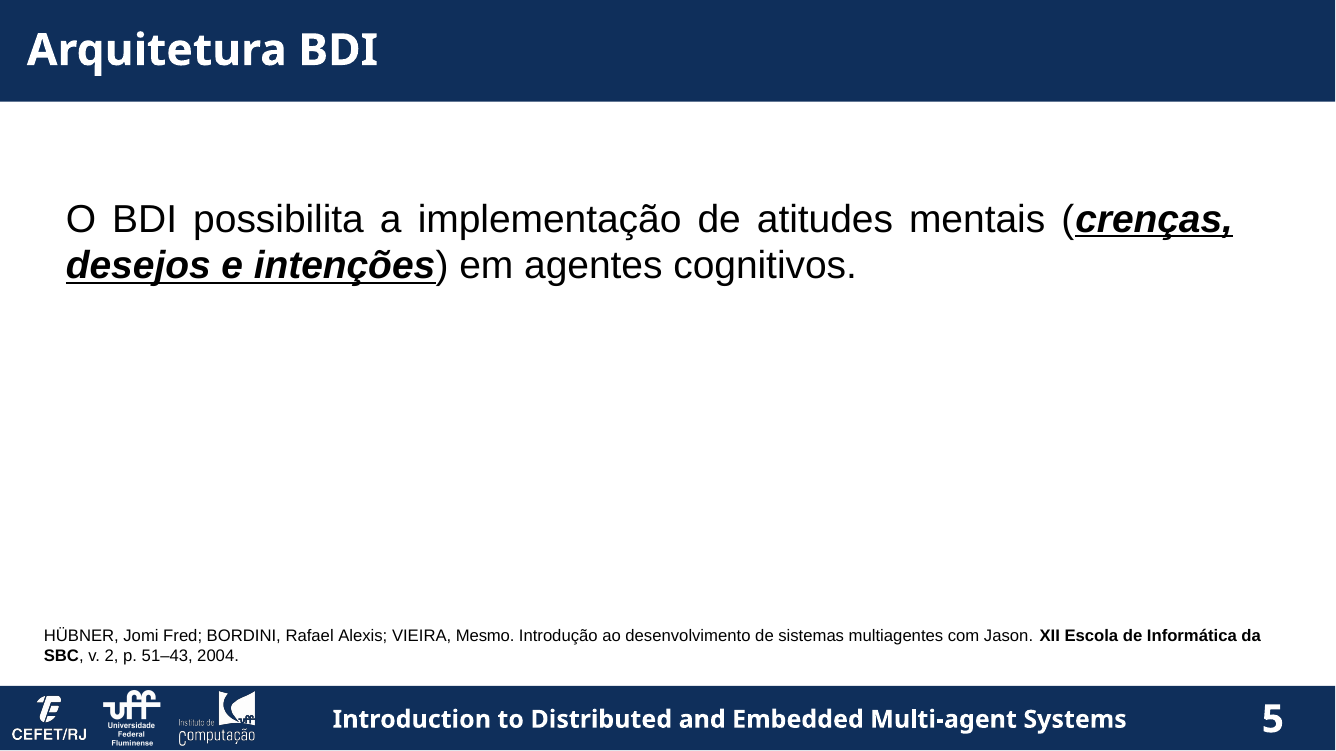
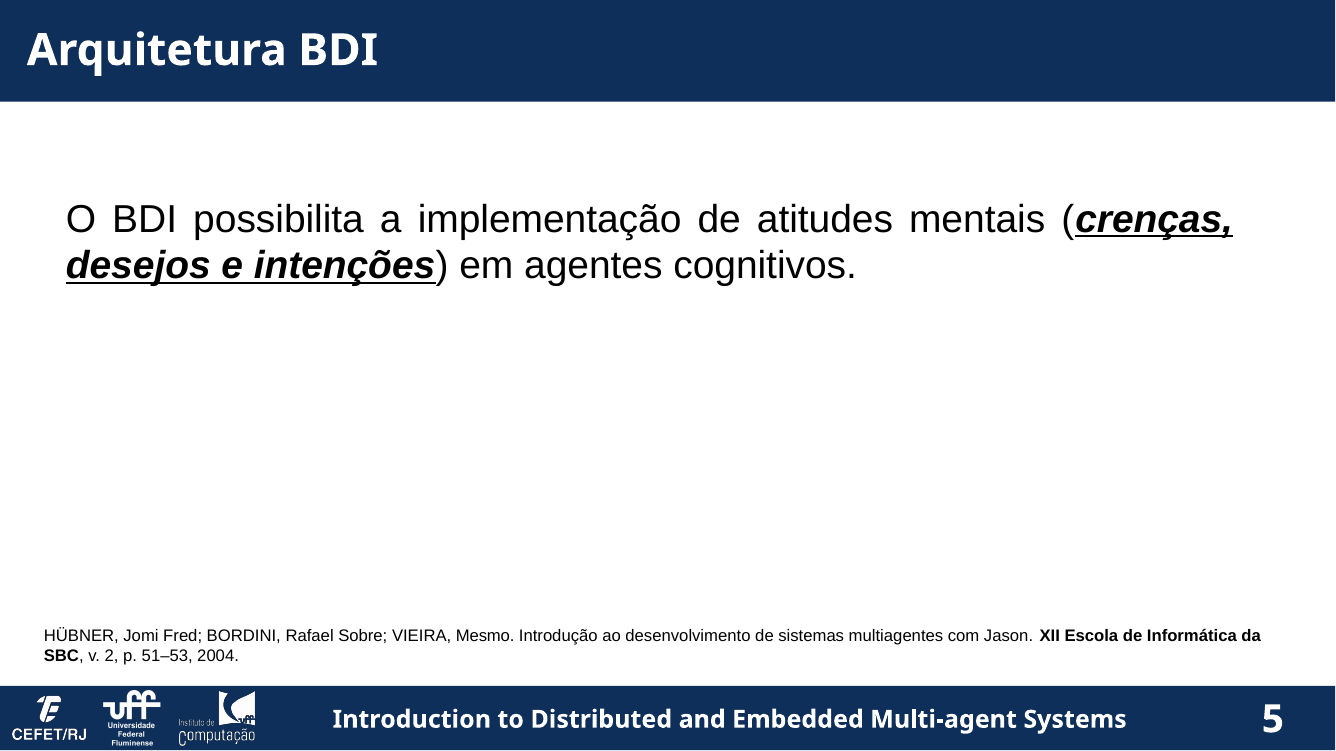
Alexis: Alexis -> Sobre
51–43: 51–43 -> 51–53
